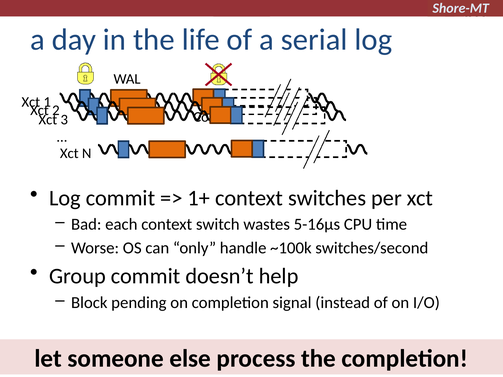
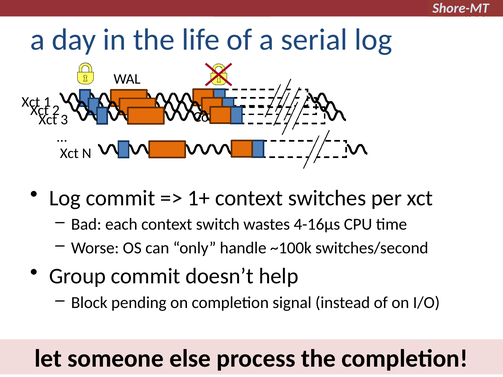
5-16µs: 5-16µs -> 4-16µs
